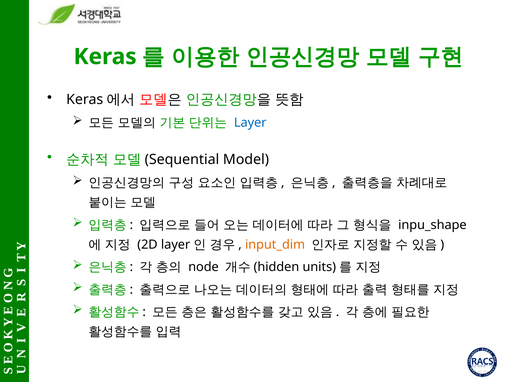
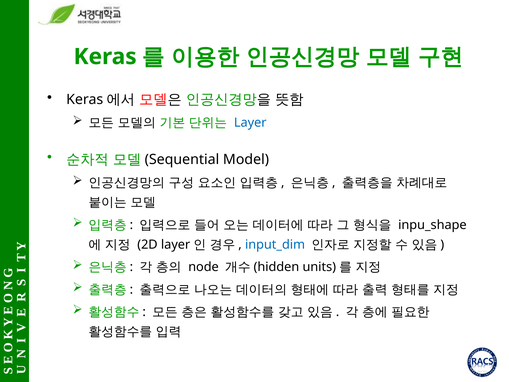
input_dim colour: orange -> blue
